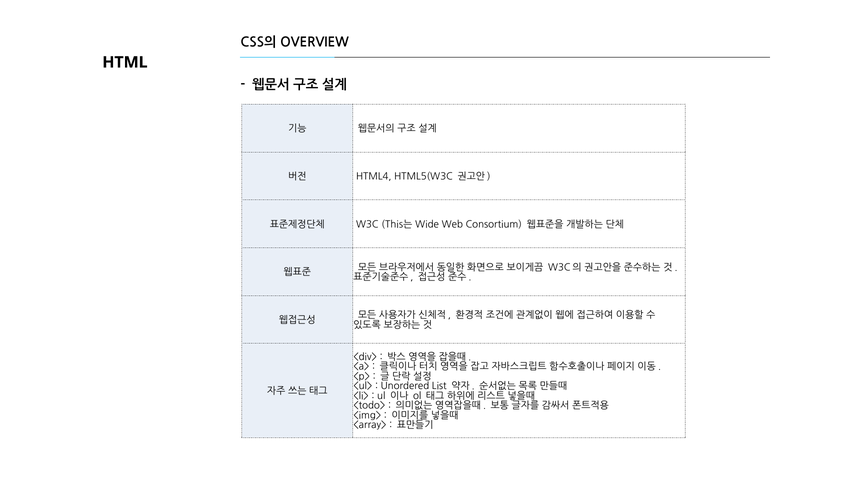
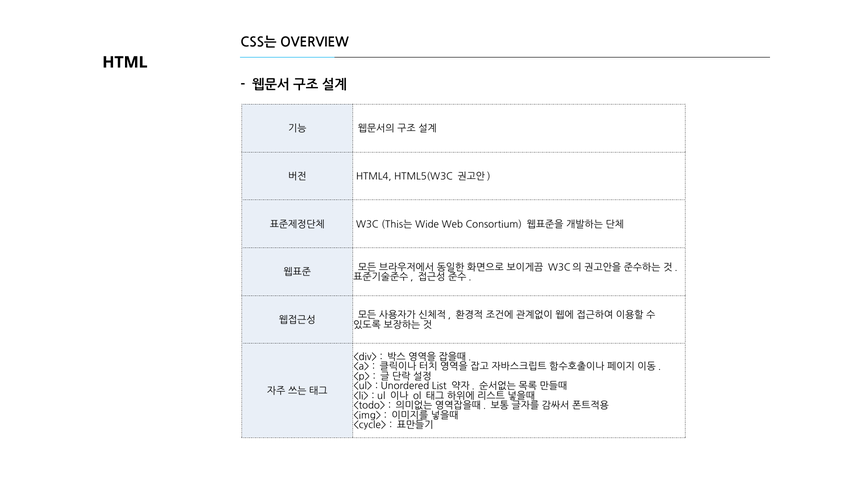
CSS의: CSS의 -> CSS는
<array>: <array> -> <cycle>
